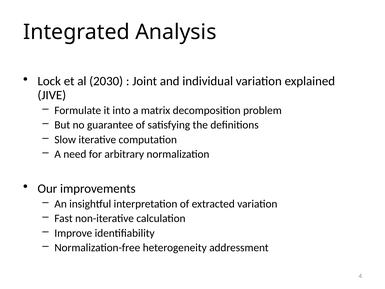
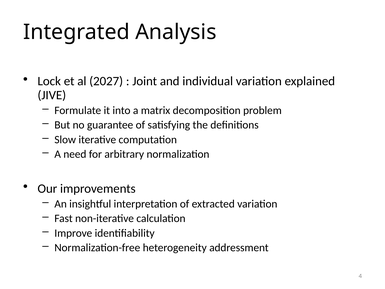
2030: 2030 -> 2027
